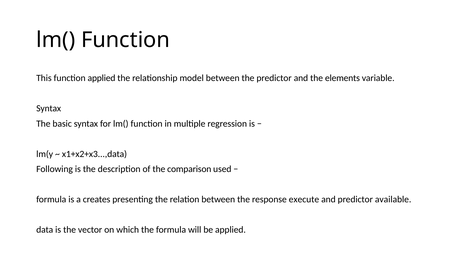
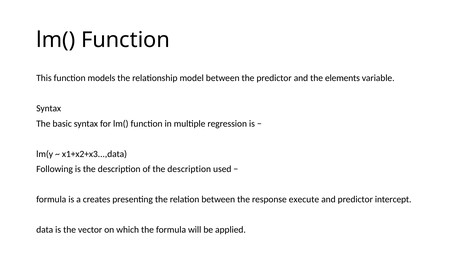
function applied: applied -> models
of the comparison: comparison -> description
available: available -> intercept
